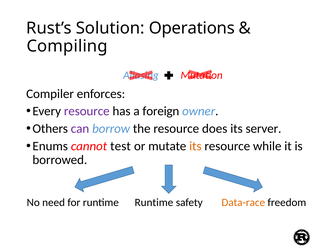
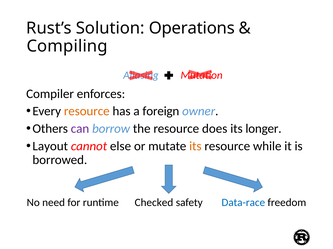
resource at (87, 112) colour: purple -> orange
server: server -> longer
Enums: Enums -> Layout
test: test -> else
runtime Runtime: Runtime -> Checked
Data-race colour: orange -> blue
